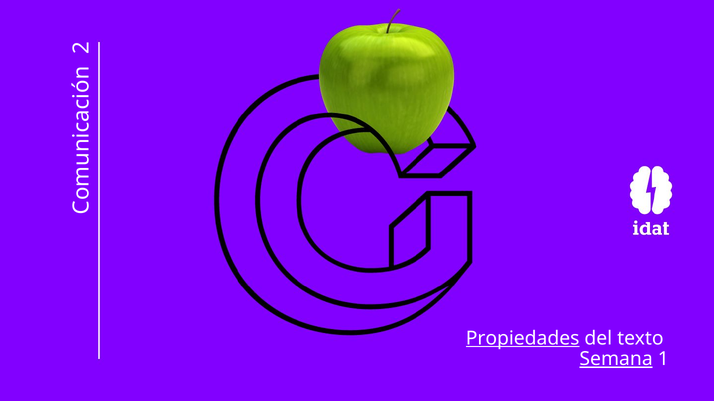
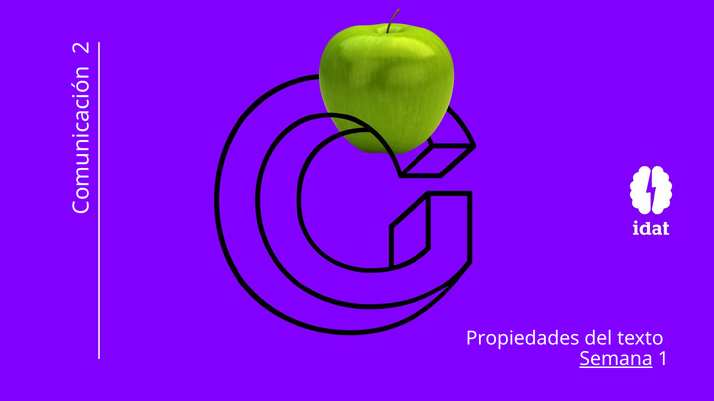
Propiedades underline: present -> none
